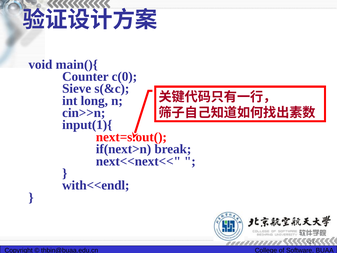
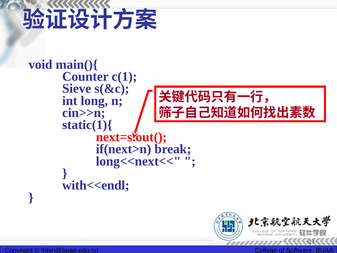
c(0: c(0 -> c(1
input(1){: input(1){ -> static(1){
next<<next<<: next<<next<< -> long<<next<<
